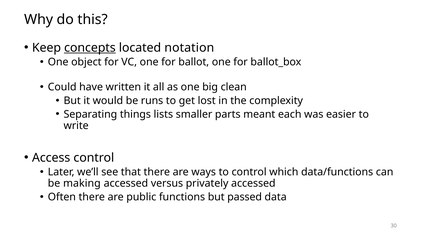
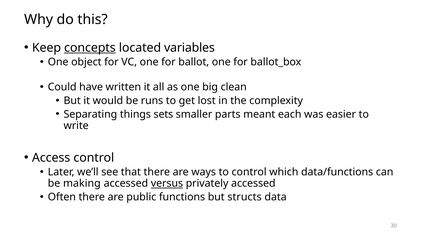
notation: notation -> variables
lists: lists -> sets
versus underline: none -> present
passed: passed -> structs
